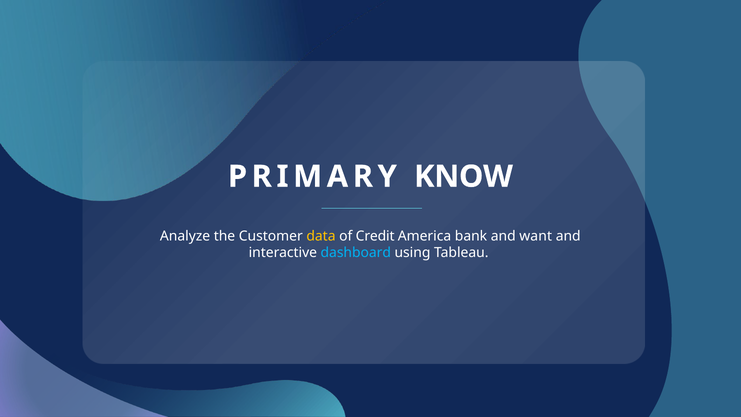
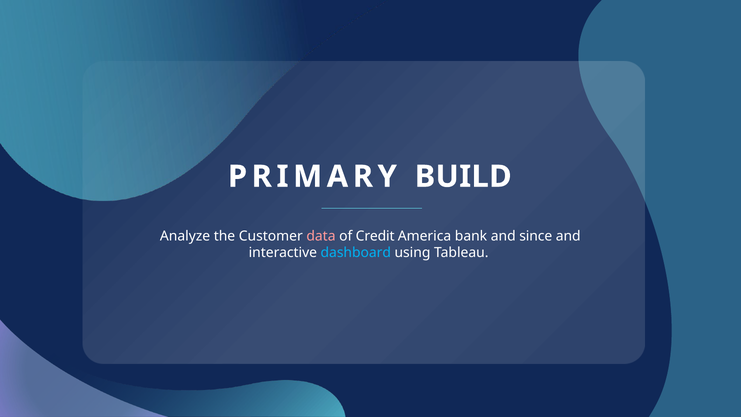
KNOW: KNOW -> BUILD
data colour: yellow -> pink
want: want -> since
